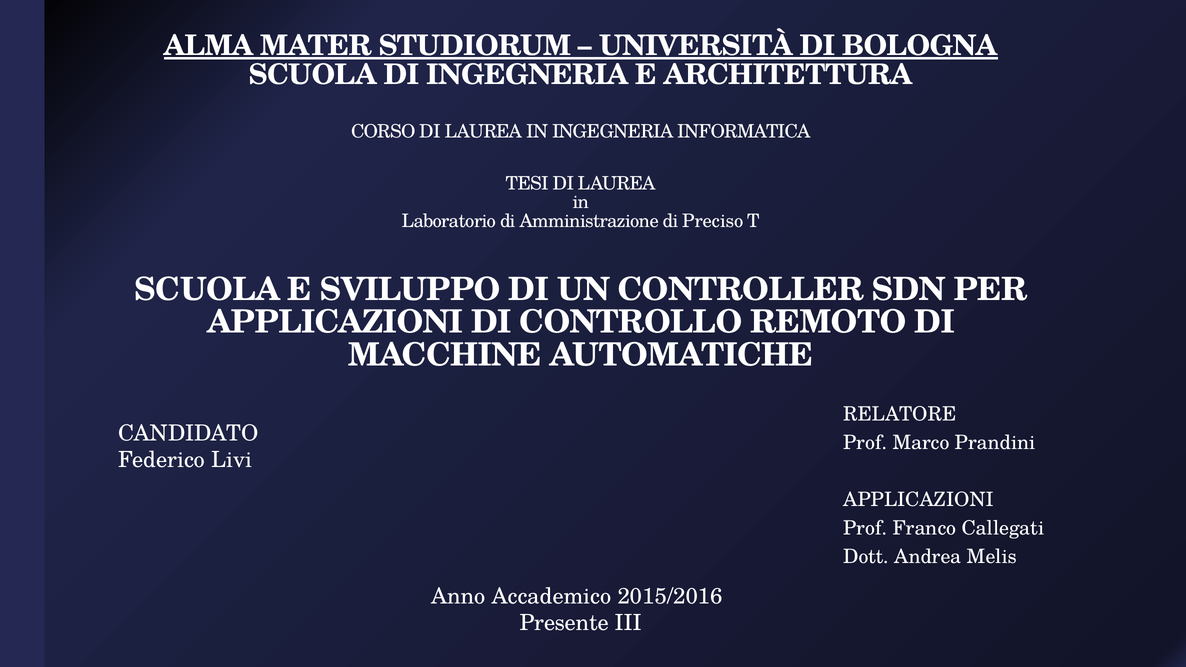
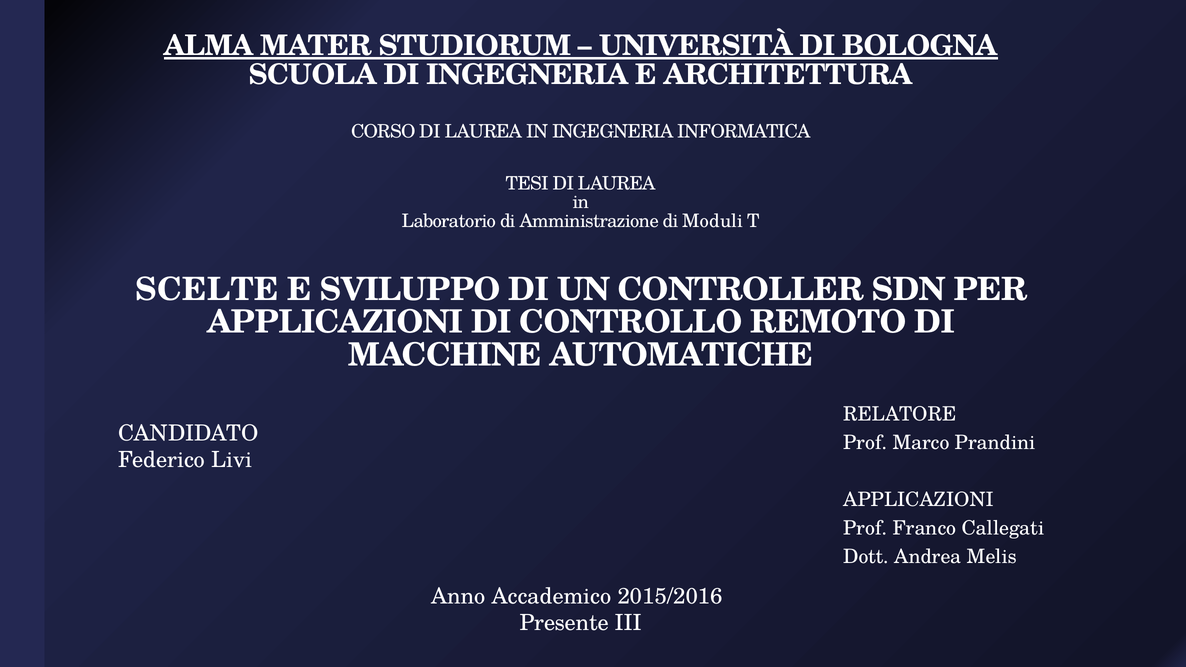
Preciso: Preciso -> Moduli
SCUOLA at (207, 290): SCUOLA -> SCELTE
